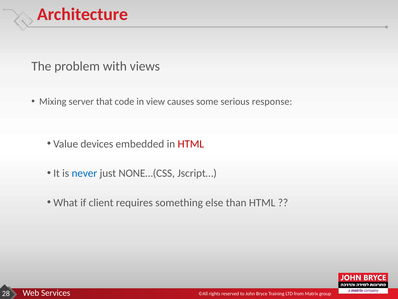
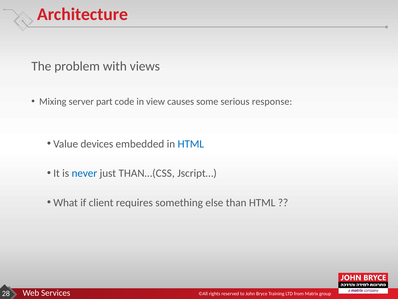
that: that -> part
HTML at (191, 144) colour: red -> blue
NONE…(CSS: NONE…(CSS -> THAN…(CSS
